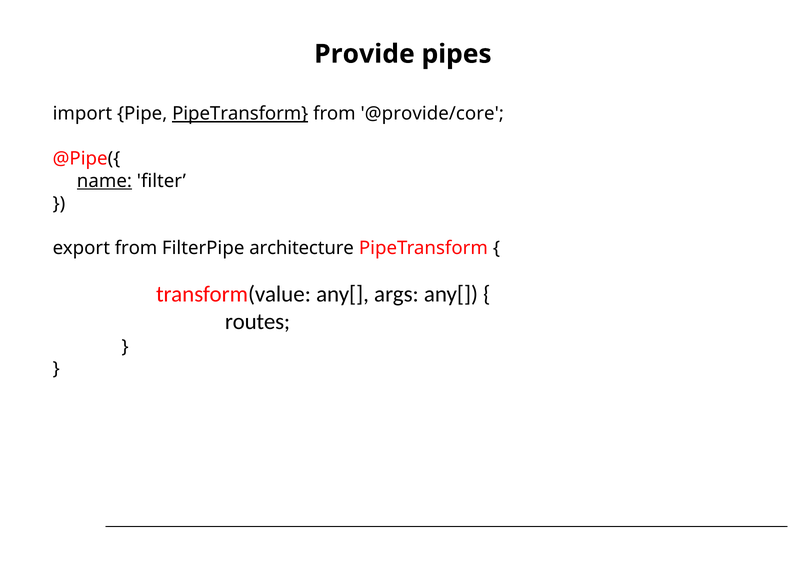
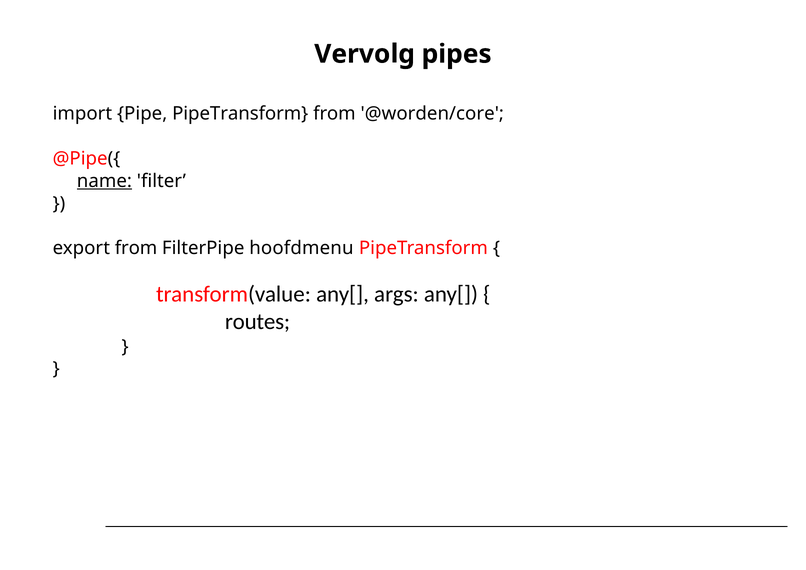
Provide: Provide -> Vervolg
PipeTransform at (240, 114) underline: present -> none
@provide/core: @provide/core -> @worden/core
architecture: architecture -> hoofdmenu
